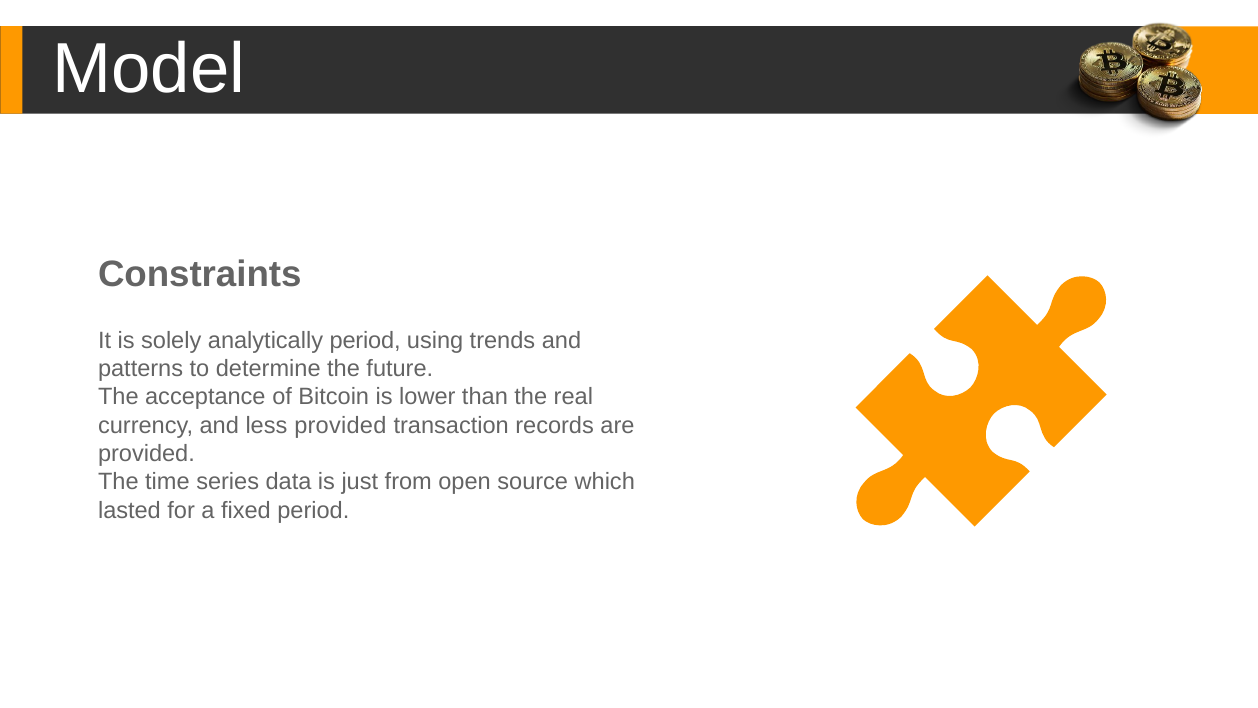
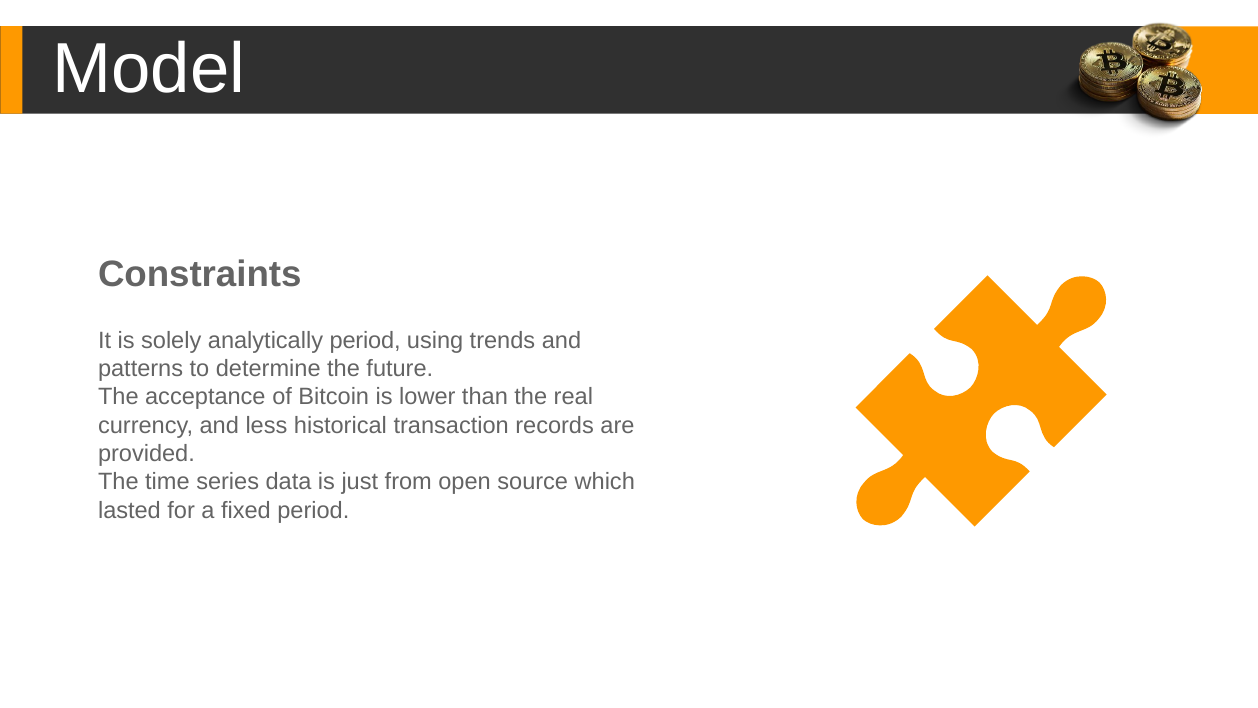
less provided: provided -> historical
